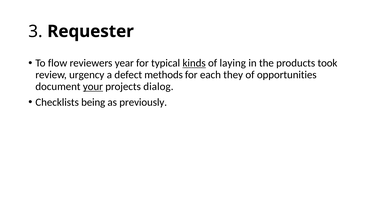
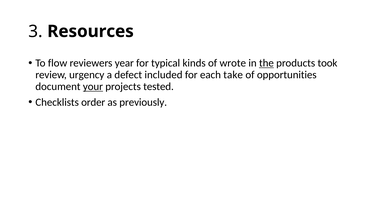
Requester: Requester -> Resources
kinds underline: present -> none
laying: laying -> wrote
the underline: none -> present
methods: methods -> included
they: they -> take
dialog: dialog -> tested
being: being -> order
